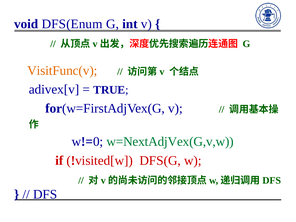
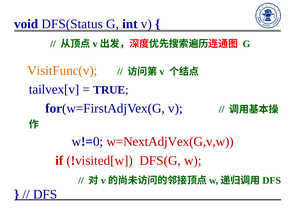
DFS(Enum: DFS(Enum -> DFS(Status
adivex[v: adivex[v -> tailvex[v
w=NextAdjVex(G,v,w colour: green -> red
